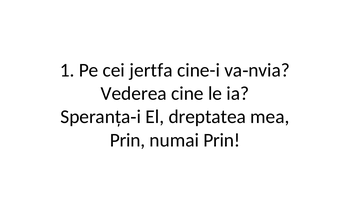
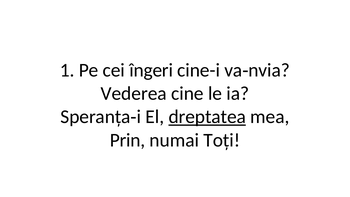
jertfa: jertfa -> îngeri
dreptatea underline: none -> present
numai Prin: Prin -> Toți
